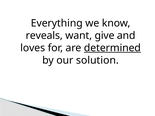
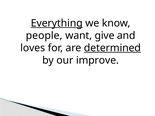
Everything underline: none -> present
reveals: reveals -> people
solution: solution -> improve
